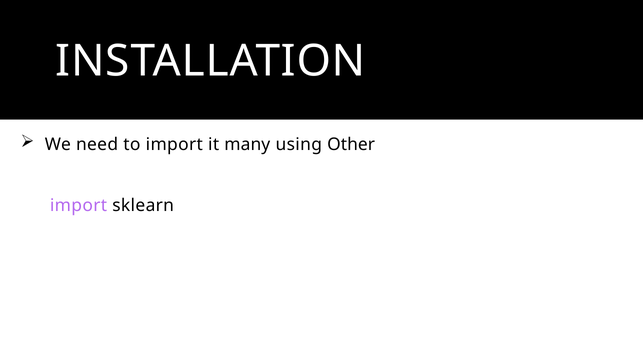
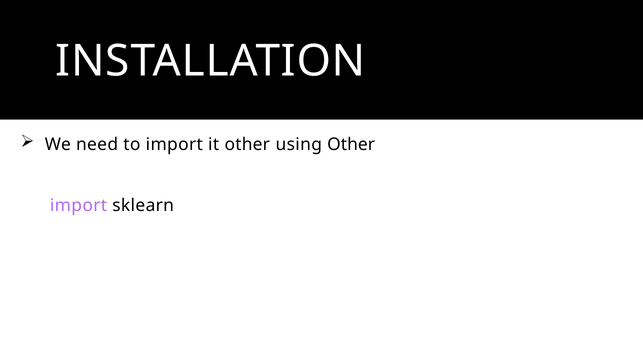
it many: many -> other
